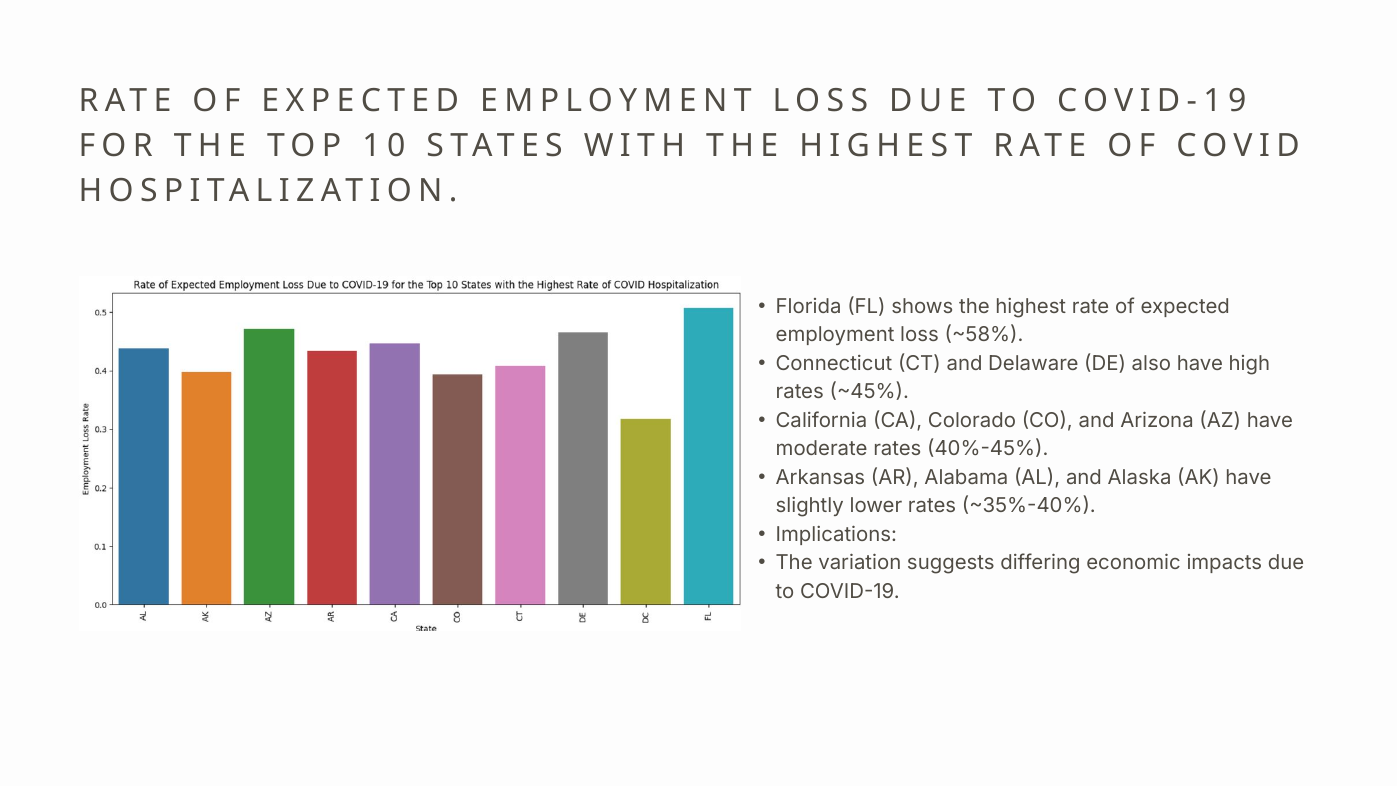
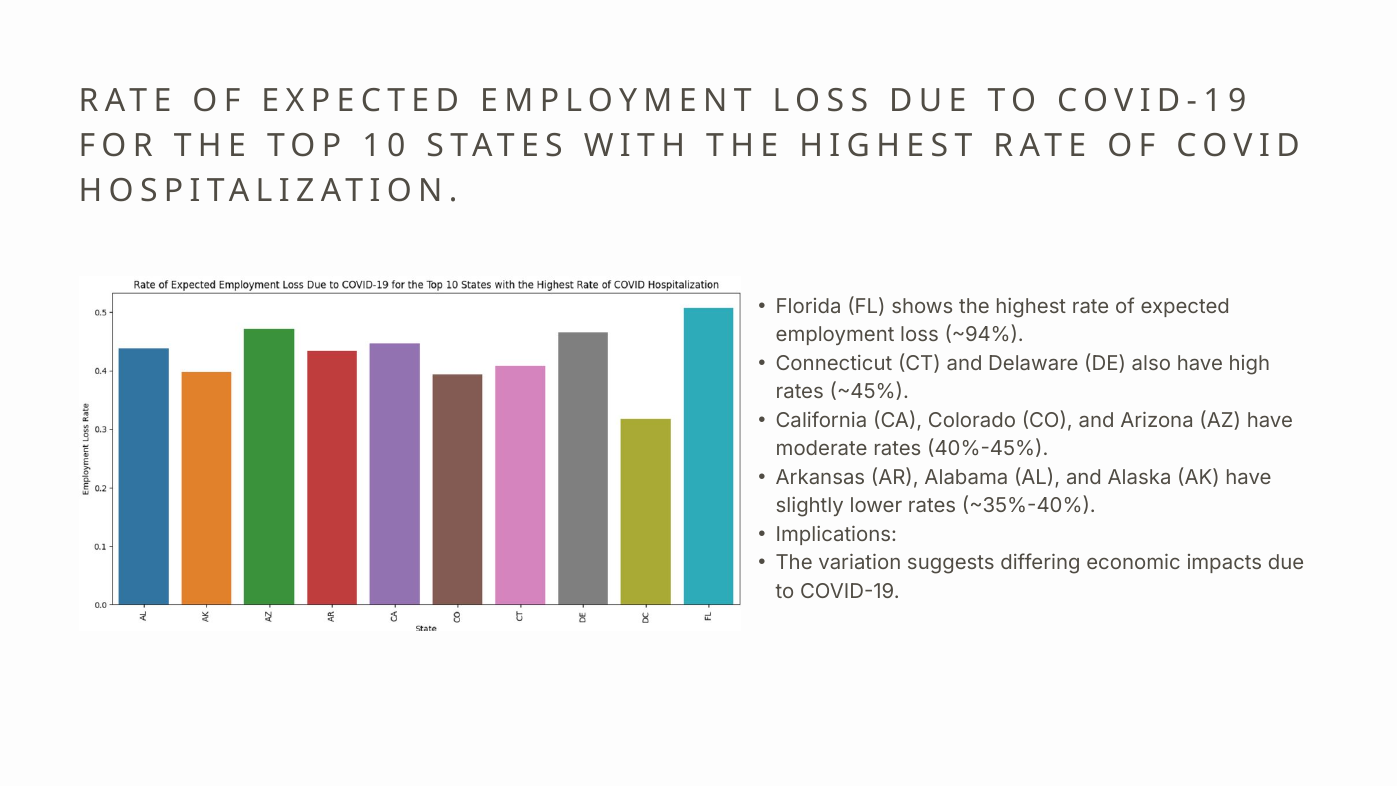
~58%: ~58% -> ~94%
